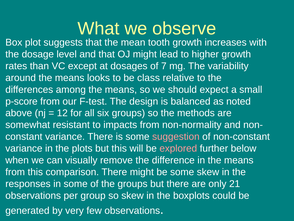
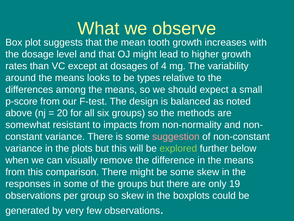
7: 7 -> 4
class: class -> types
12: 12 -> 20
explored colour: pink -> light green
21: 21 -> 19
